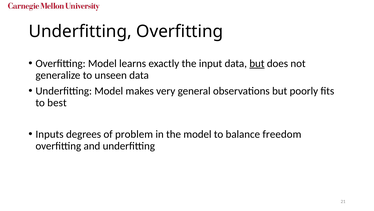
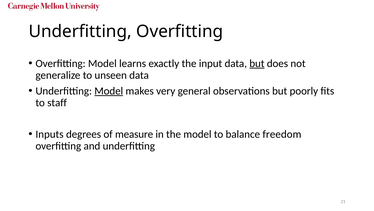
Model at (109, 91) underline: none -> present
best: best -> staff
problem: problem -> measure
